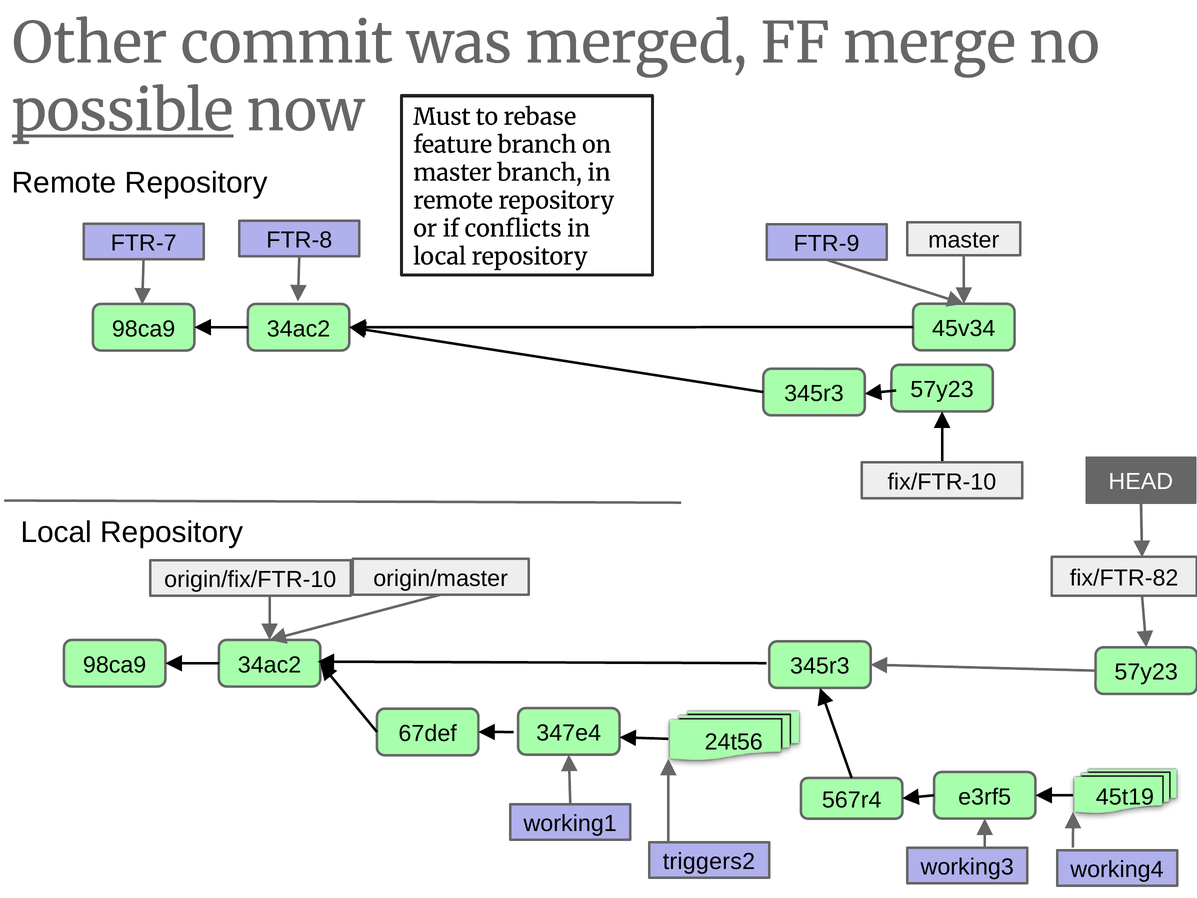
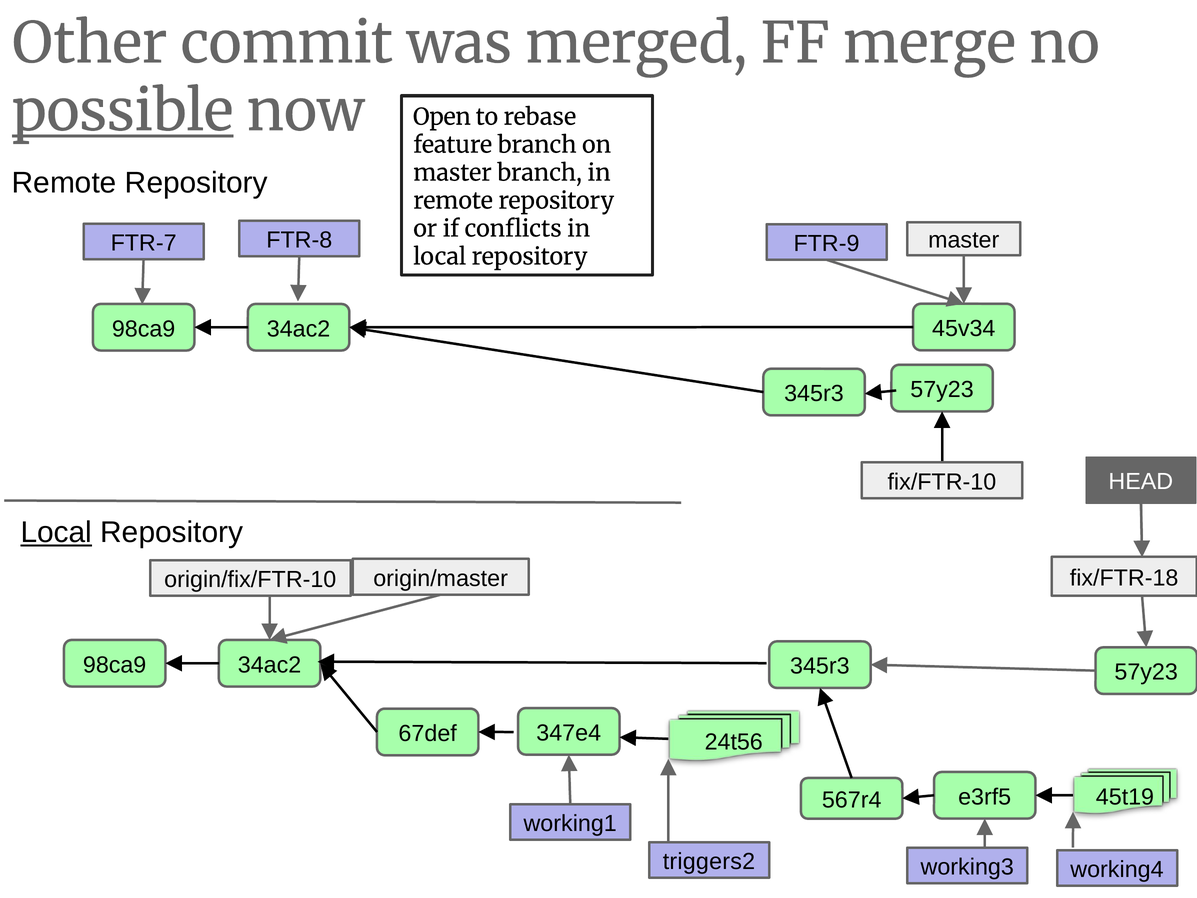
Must: Must -> Open
Local at (56, 532) underline: none -> present
fix/FTR-82: fix/FTR-82 -> fix/FTR-18
